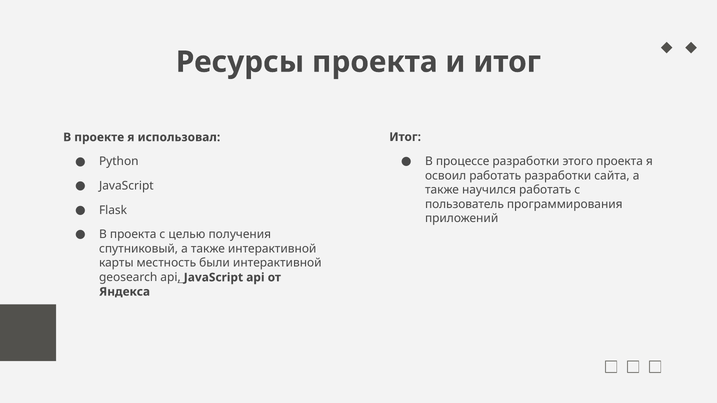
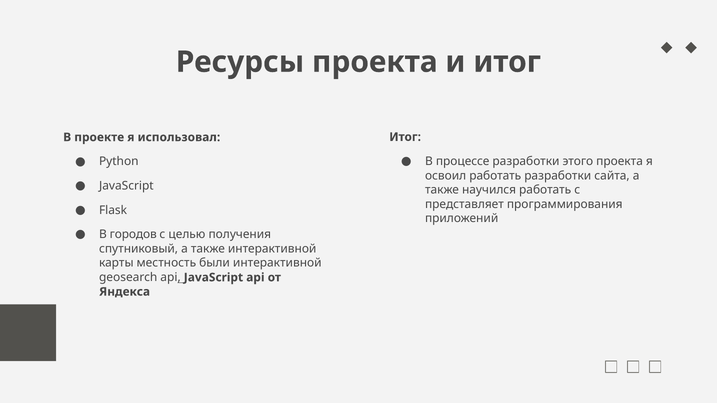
пользователь: пользователь -> представляет
В проекта: проекта -> городов
